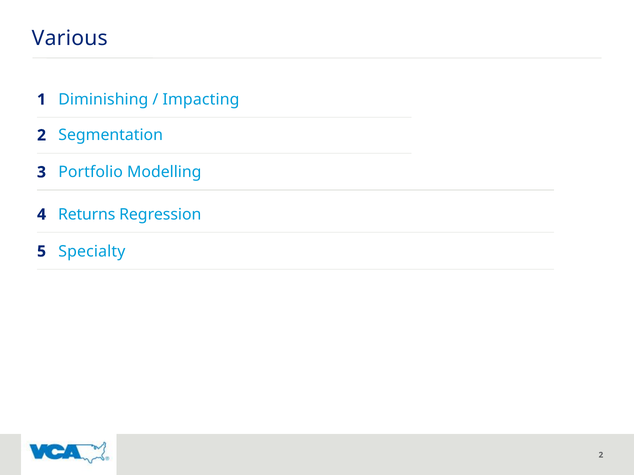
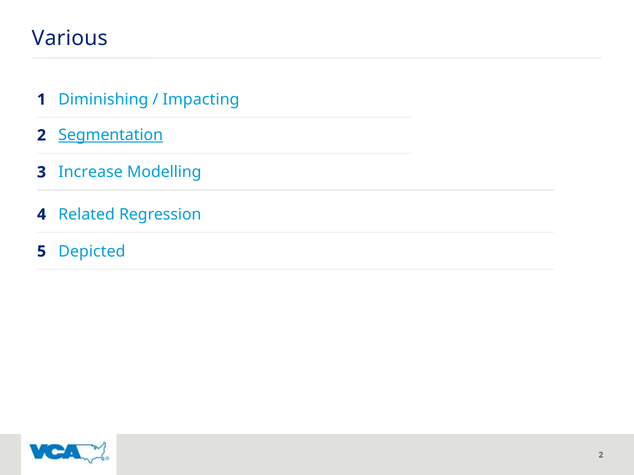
Segmentation underline: none -> present
Portfolio: Portfolio -> Increase
Returns: Returns -> Related
Specialty: Specialty -> Depicted
